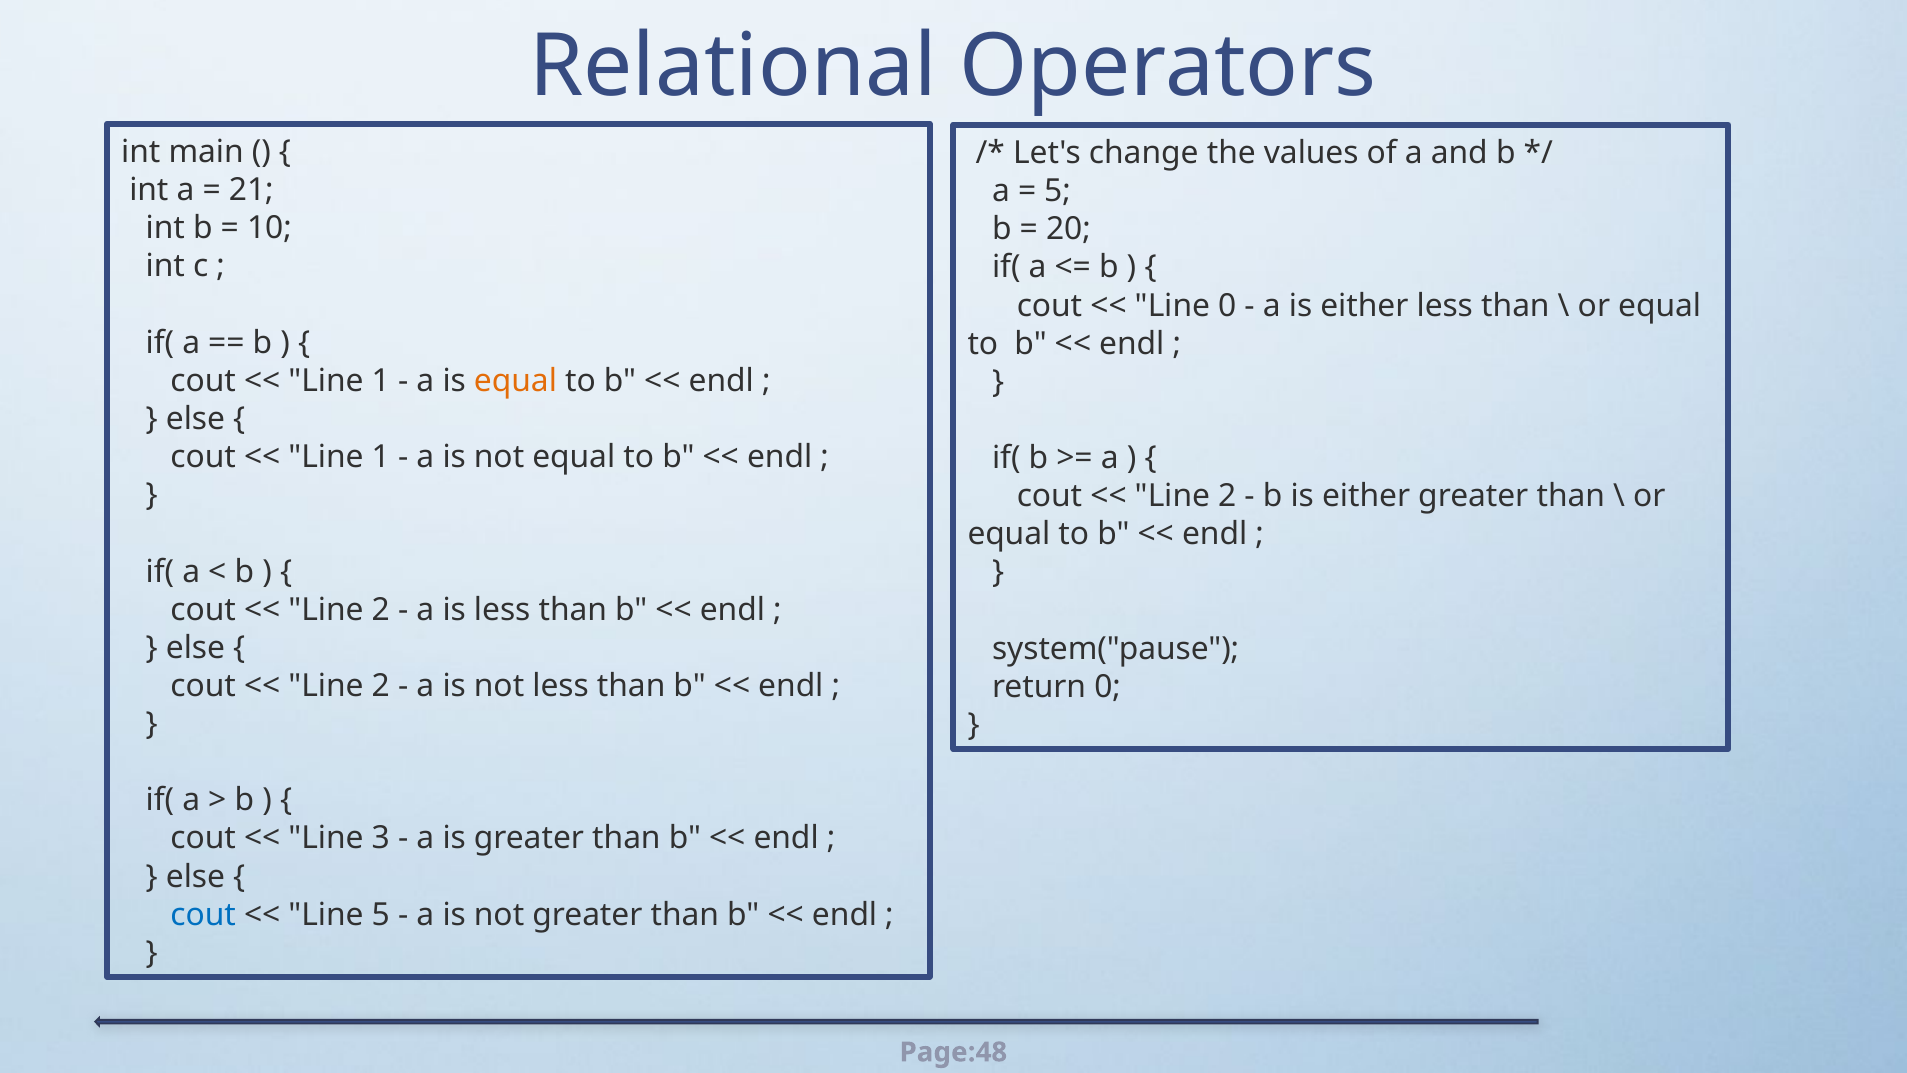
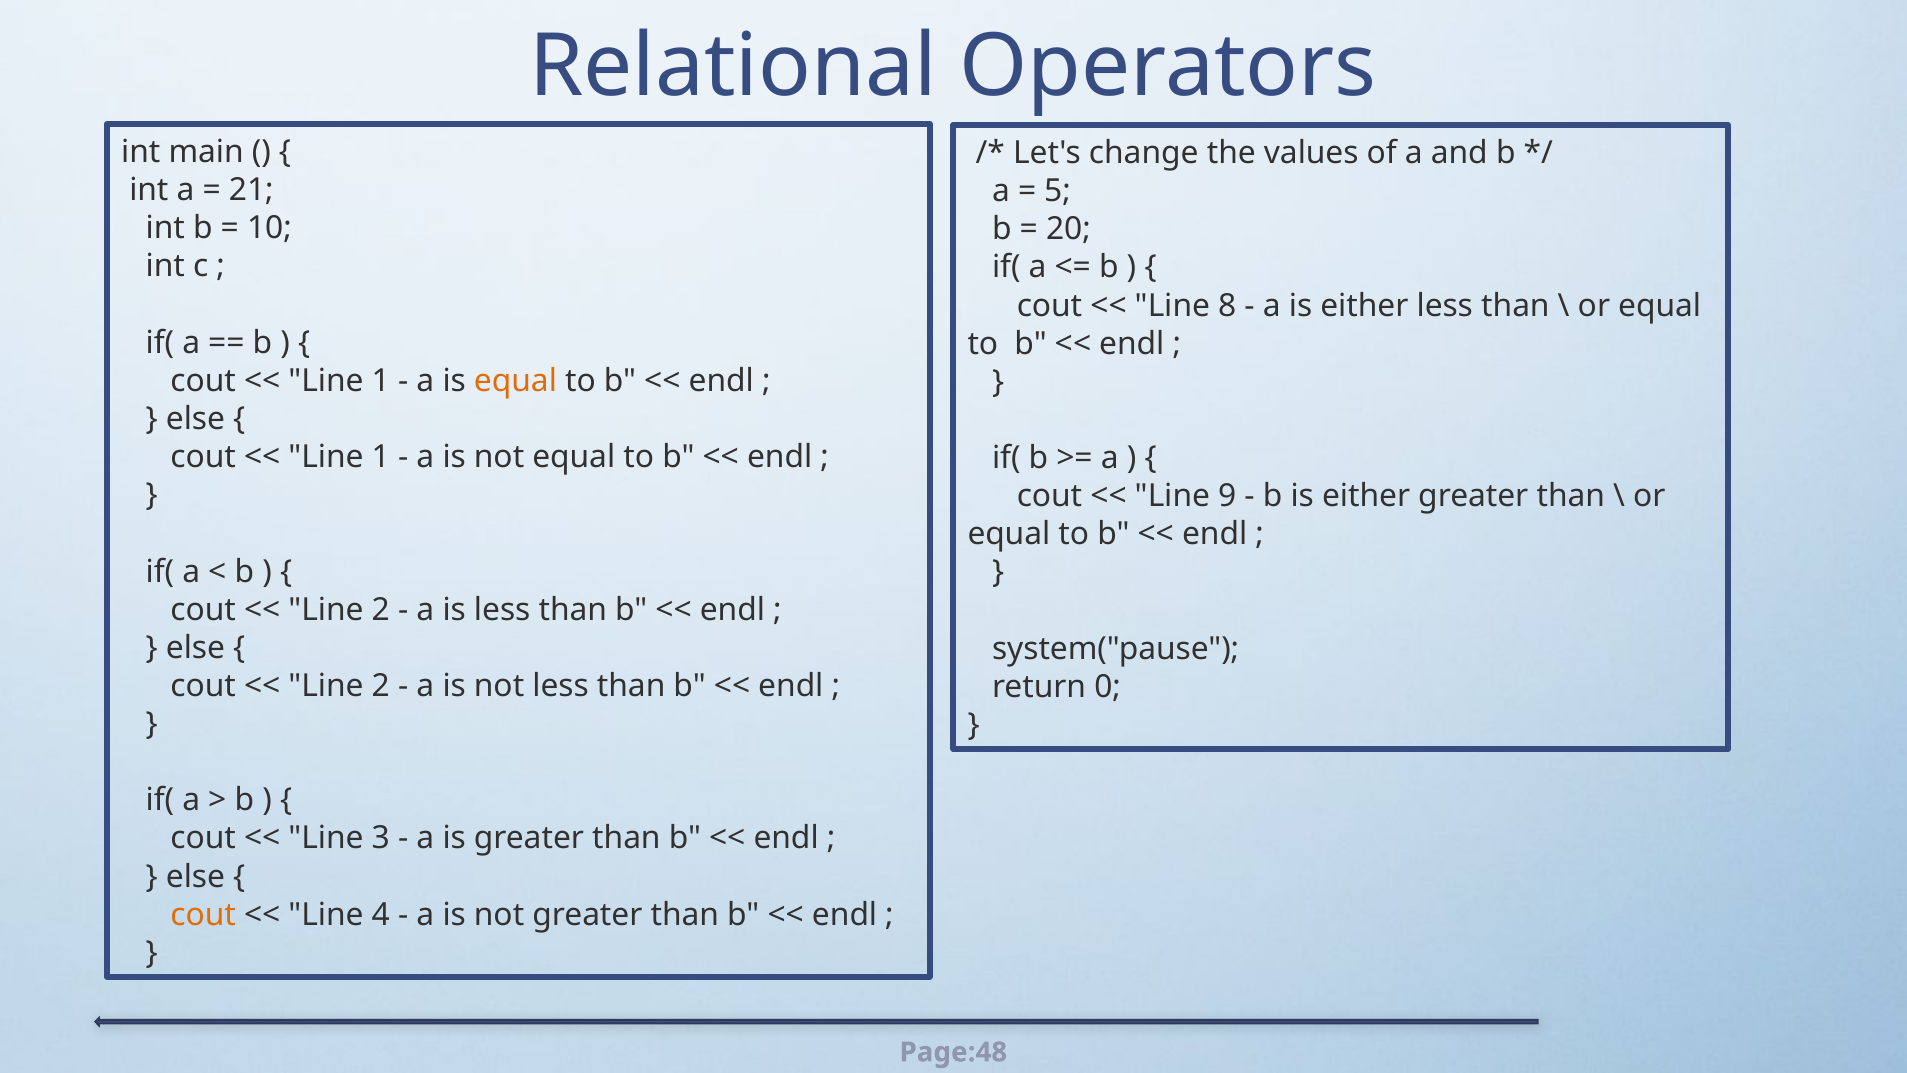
Line 0: 0 -> 8
2 at (1227, 496): 2 -> 9
cout at (203, 915) colour: blue -> orange
Line 5: 5 -> 4
